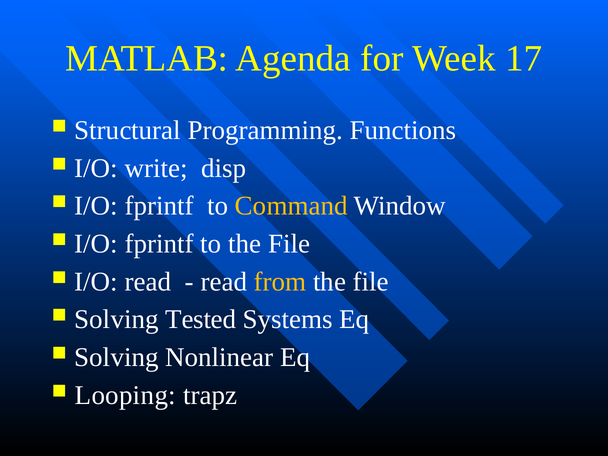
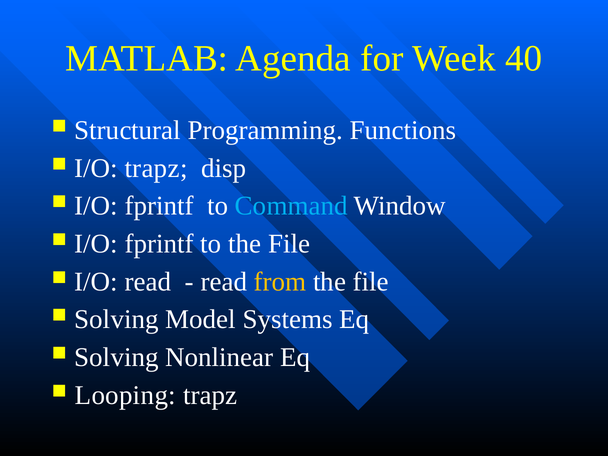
17: 17 -> 40
I/O write: write -> trapz
Command colour: yellow -> light blue
Tested: Tested -> Model
